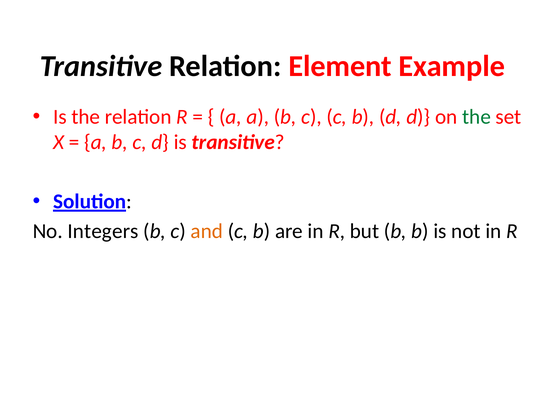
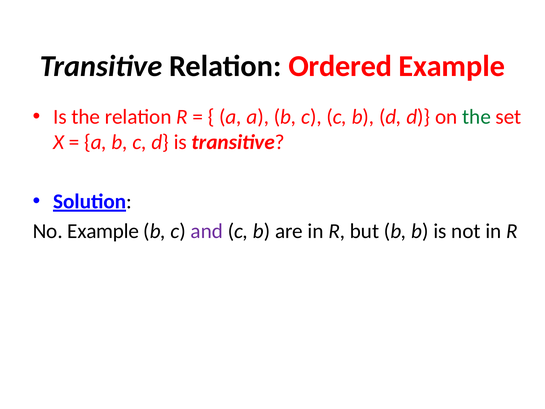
Element: Element -> Ordered
No Integers: Integers -> Example
and colour: orange -> purple
